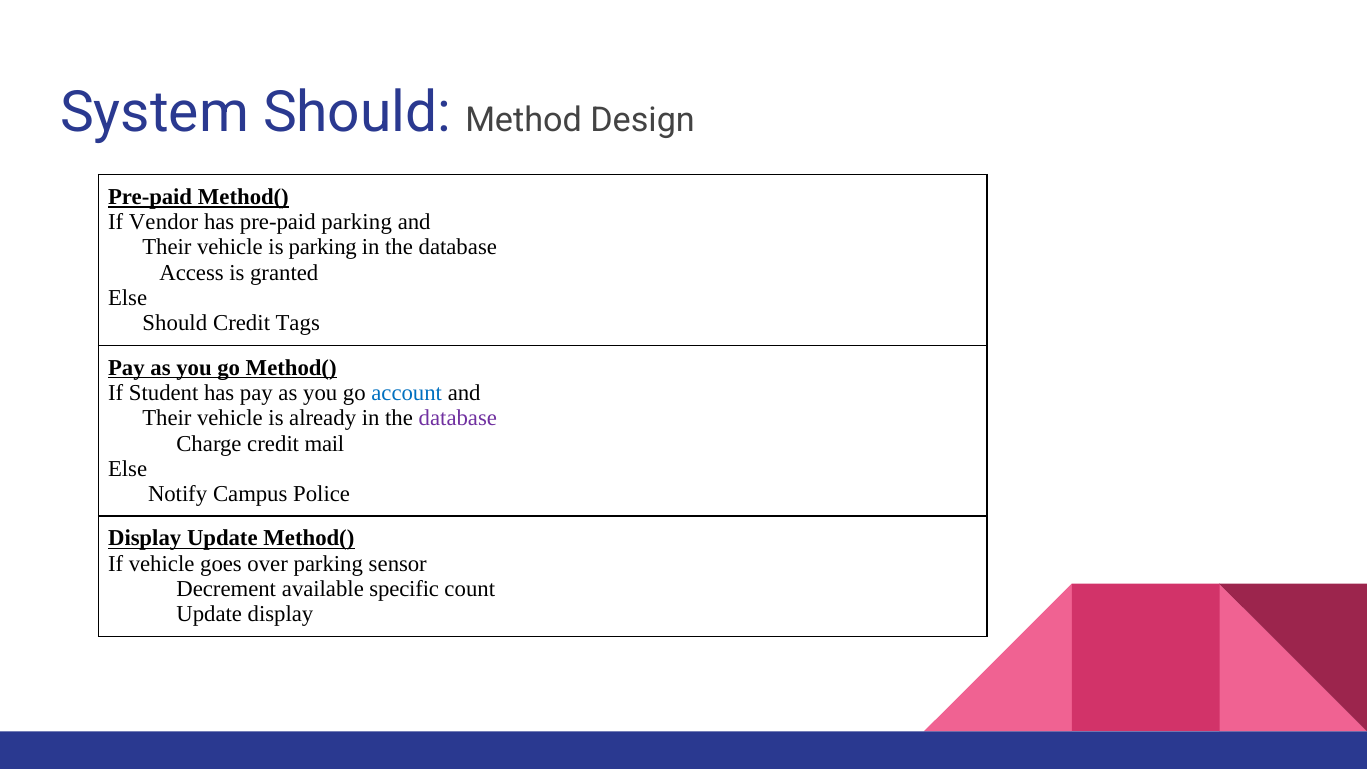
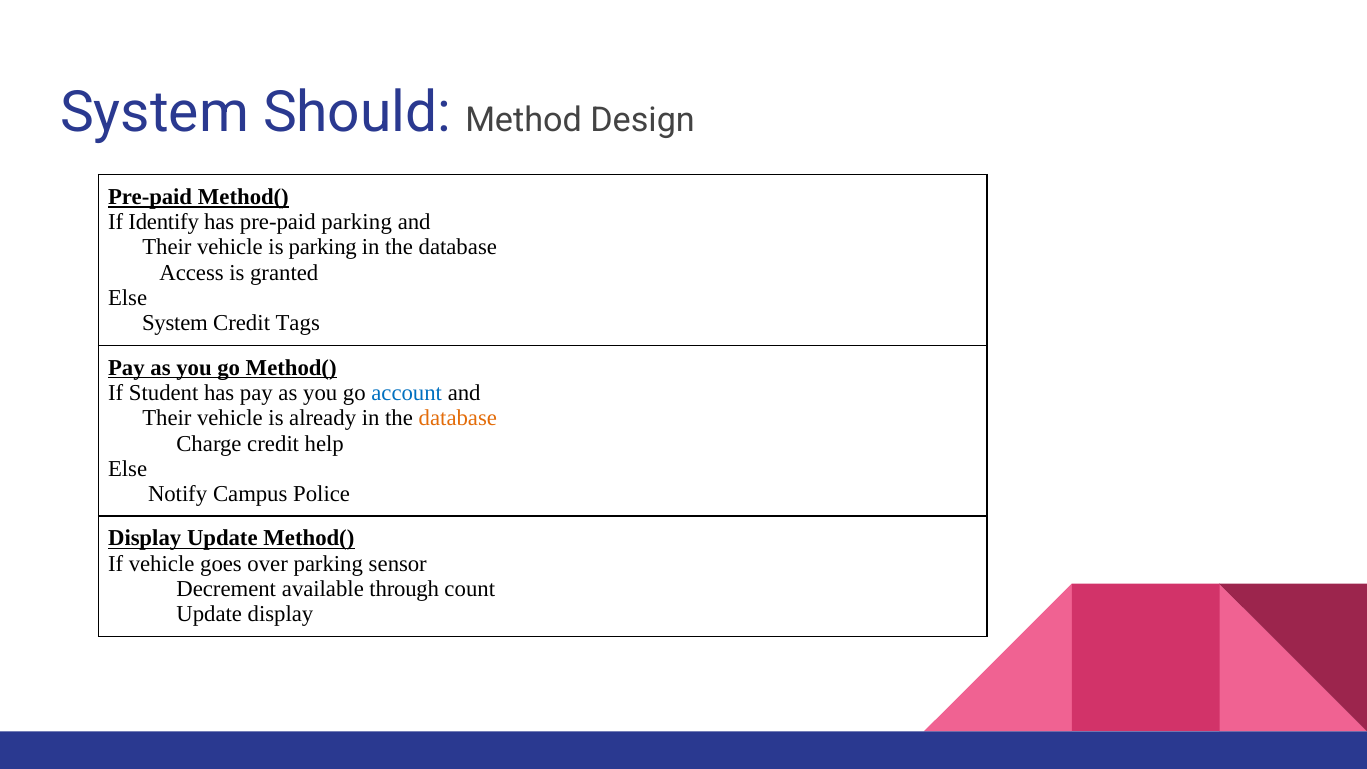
Vendor: Vendor -> Identify
Should at (175, 323): Should -> System
database at (458, 418) colour: purple -> orange
mail: mail -> help
specific: specific -> through
